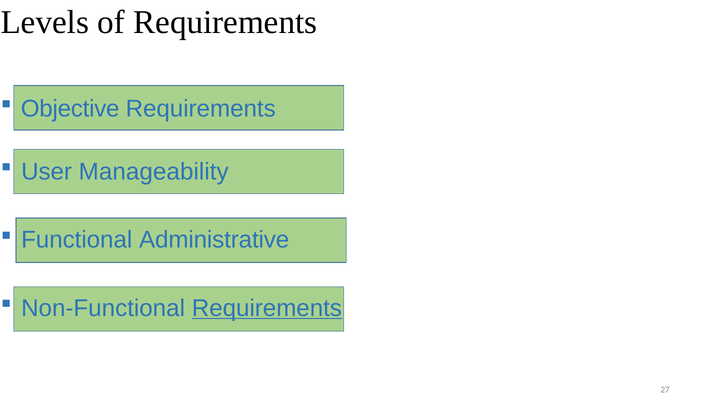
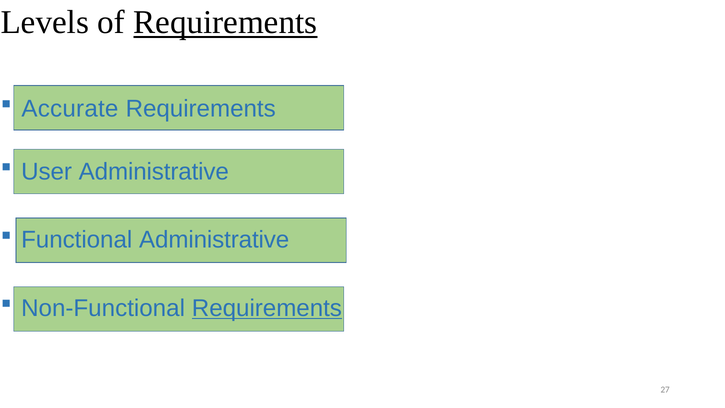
Requirements at (225, 22) underline: none -> present
Objective: Objective -> Accurate
User Manageability: Manageability -> Administrative
